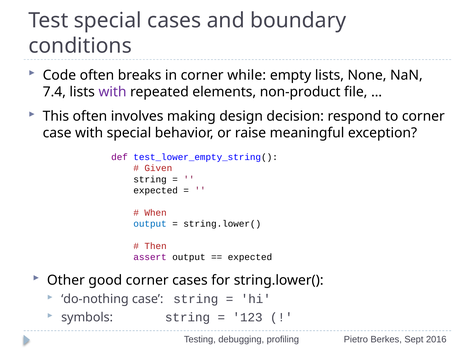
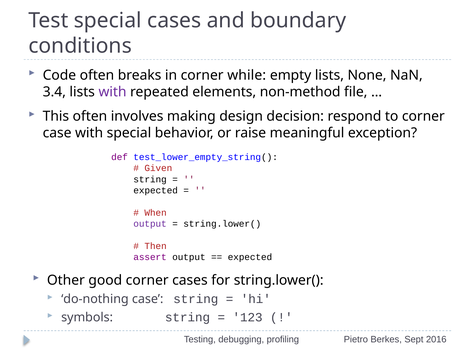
7.4: 7.4 -> 3.4
non-product: non-product -> non-method
output at (150, 223) colour: blue -> purple
